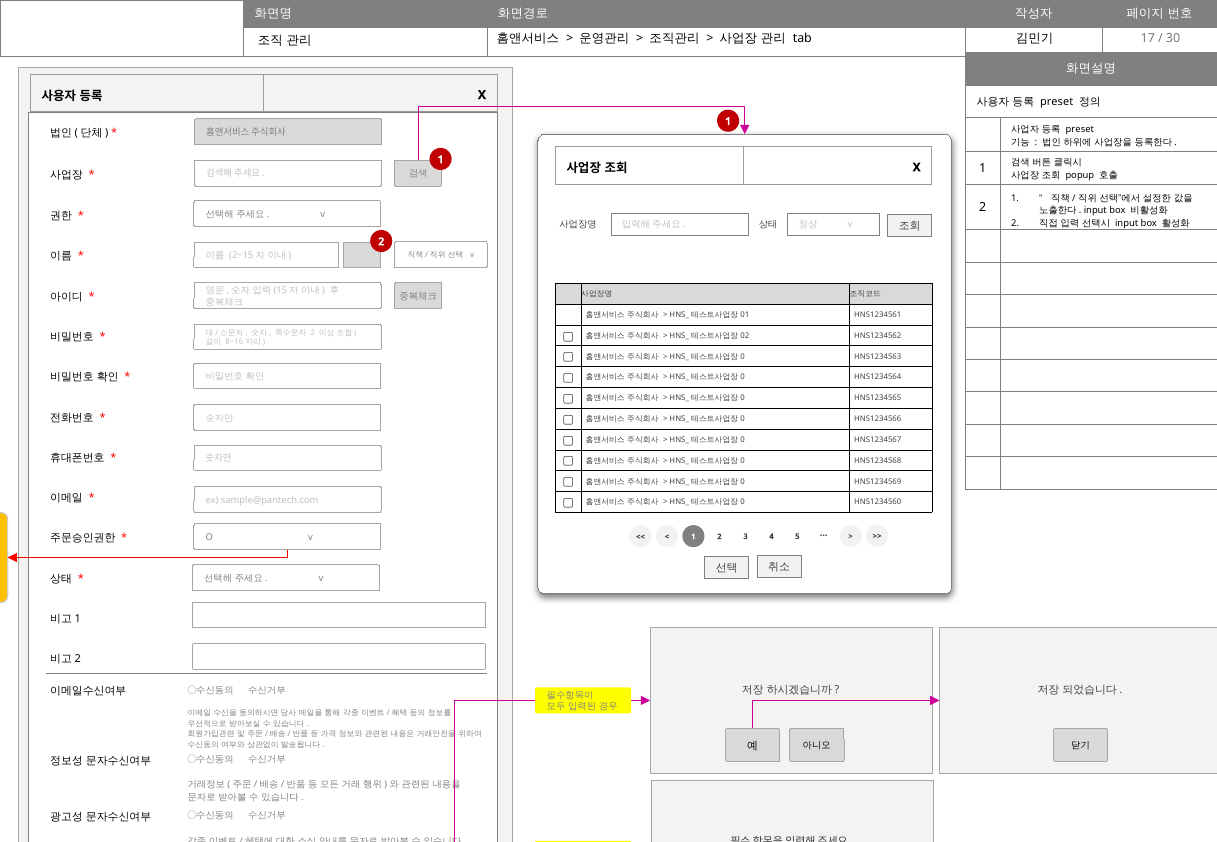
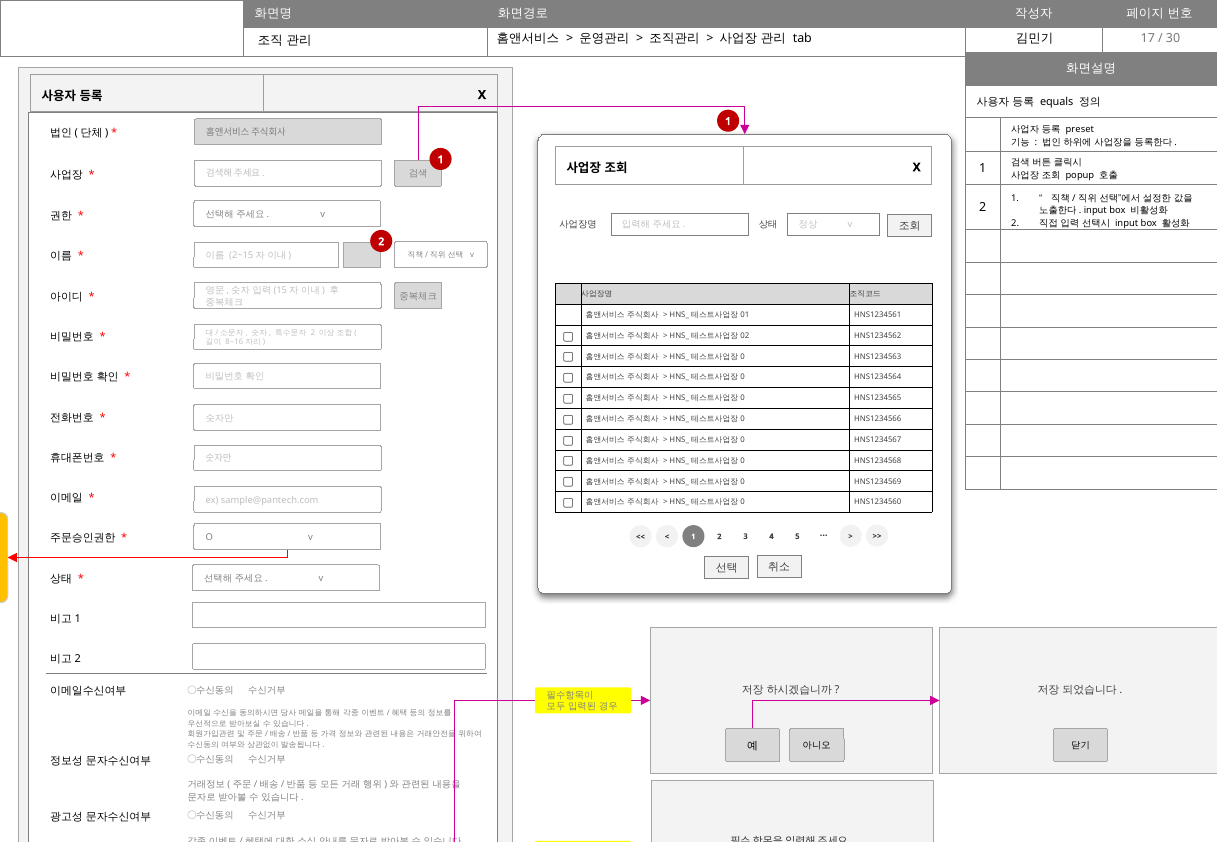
preset at (1057, 102): preset -> equals
